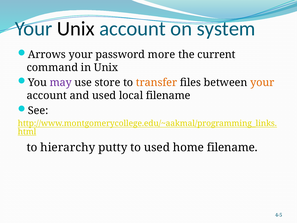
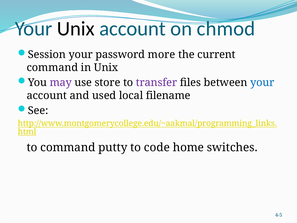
system: system -> chmod
Arrows: Arrows -> Session
transfer colour: orange -> purple
your at (262, 82) colour: orange -> blue
to hierarchy: hierarchy -> command
to used: used -> code
home filename: filename -> switches
